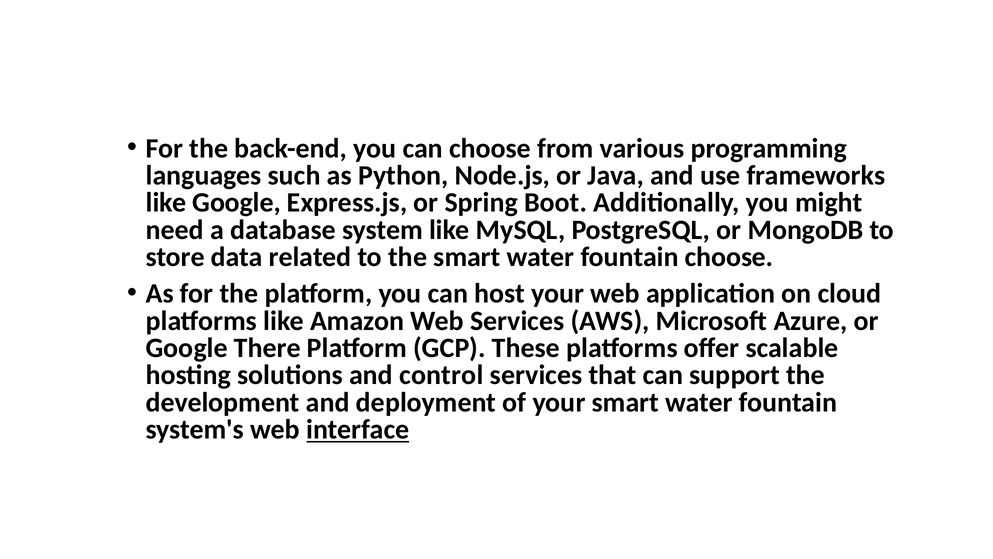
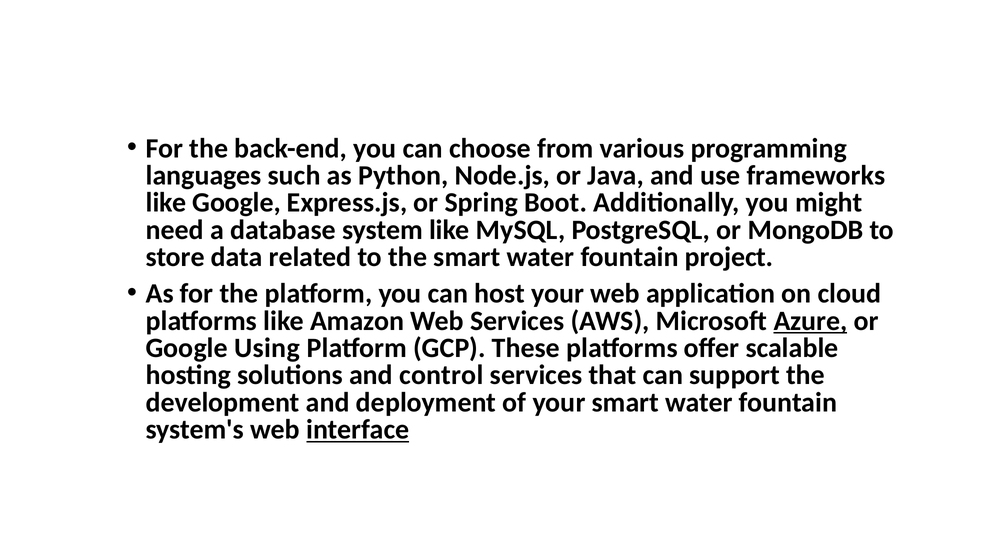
fountain choose: choose -> project
Azure underline: none -> present
There: There -> Using
